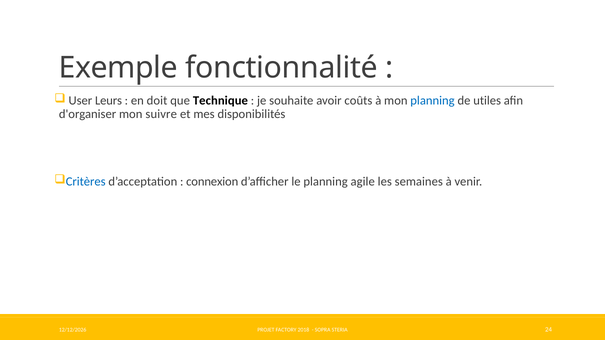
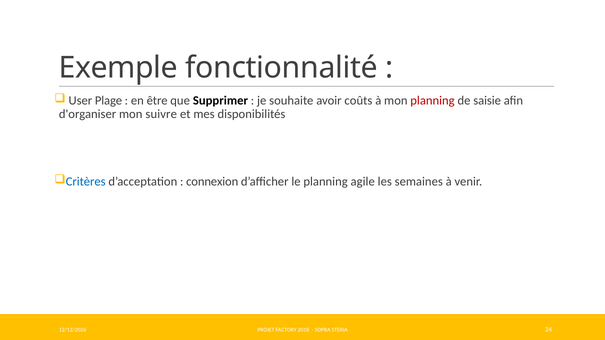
Leurs: Leurs -> Plage
doit: doit -> être
Technique: Technique -> Supprimer
planning at (433, 101) colour: blue -> red
utiles: utiles -> saisie
